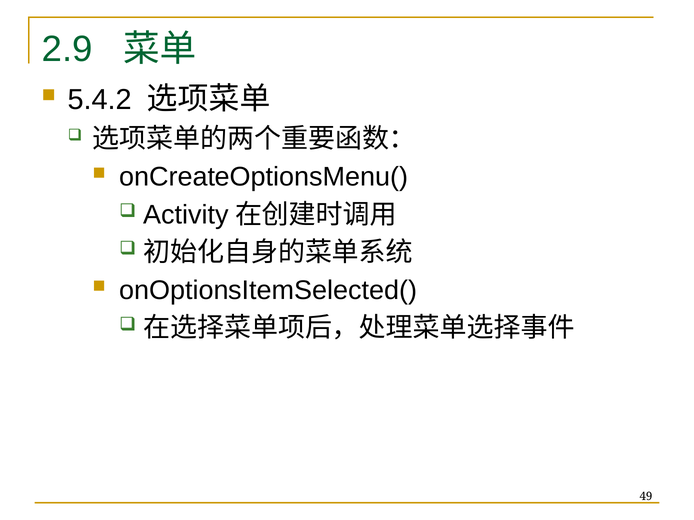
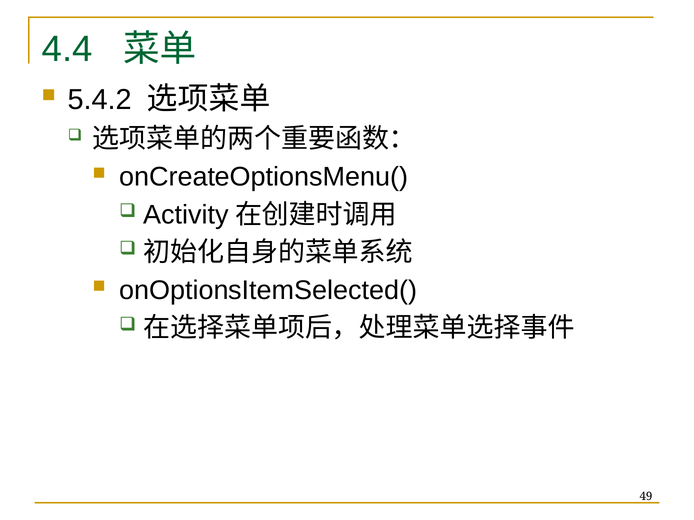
2.9: 2.9 -> 4.4
